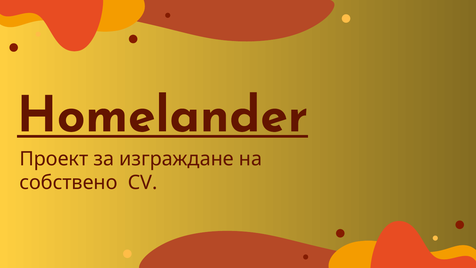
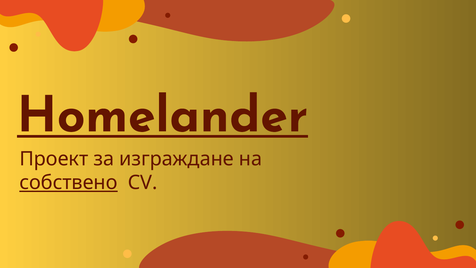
собствено underline: none -> present
